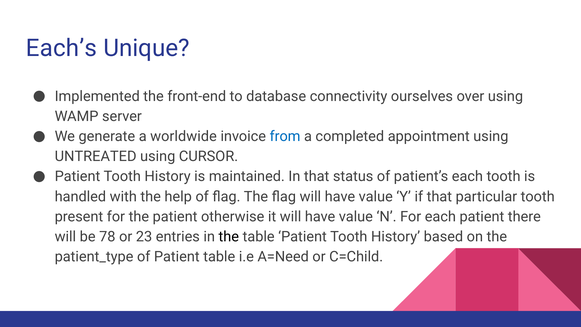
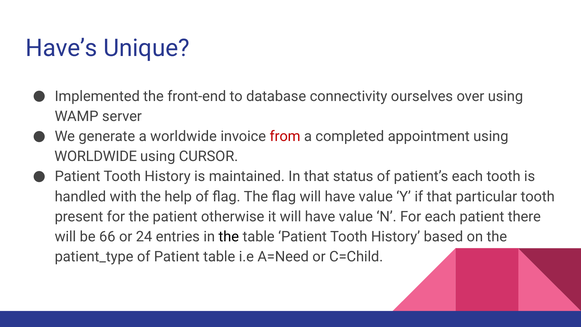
Each’s: Each’s -> Have’s
from colour: blue -> red
UNTREATED at (96, 156): UNTREATED -> WORLDWIDE
78: 78 -> 66
23: 23 -> 24
